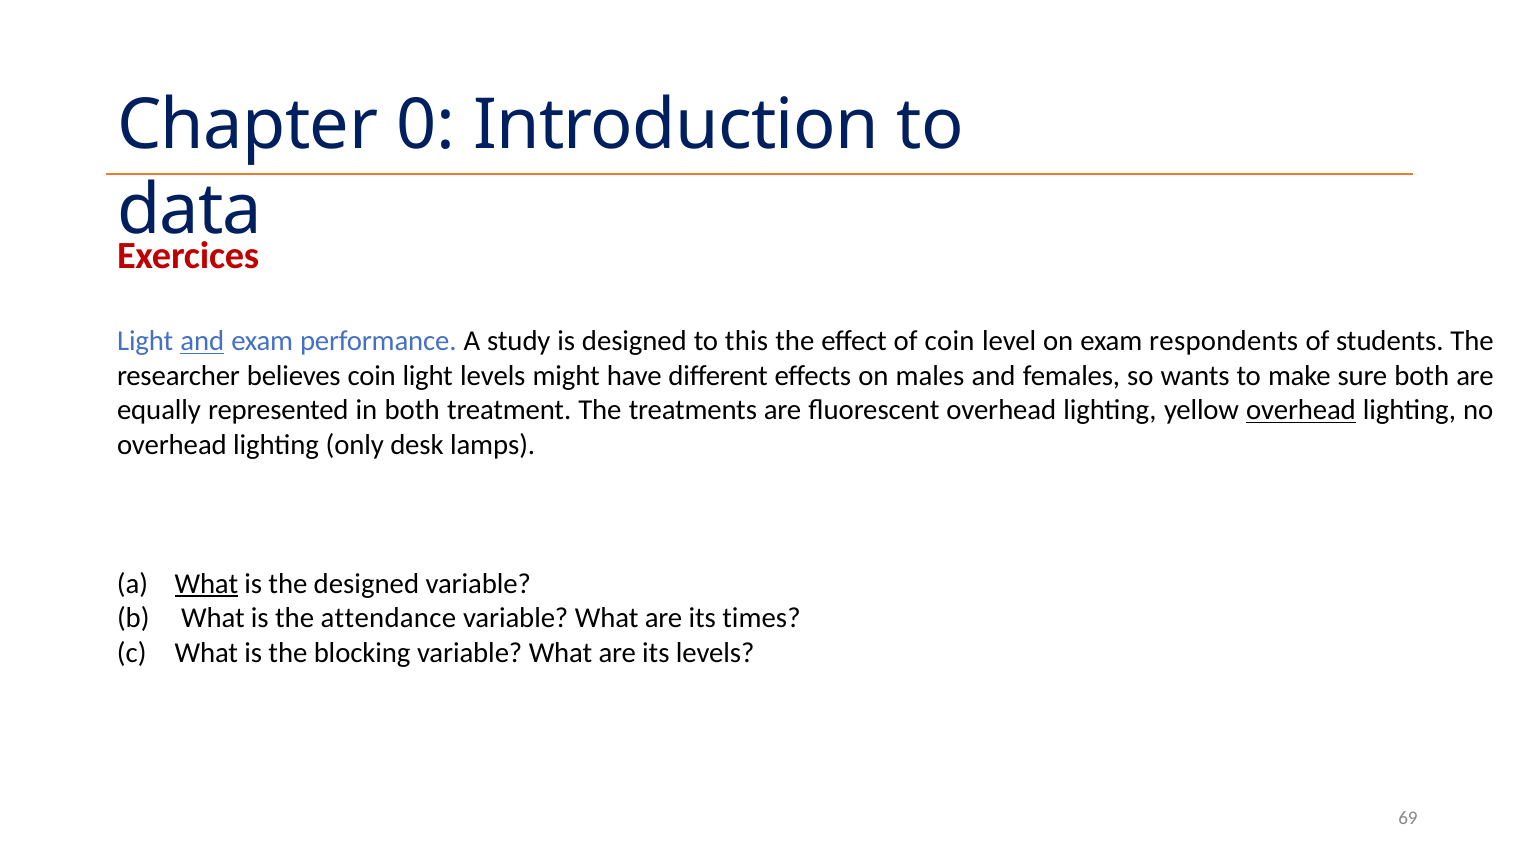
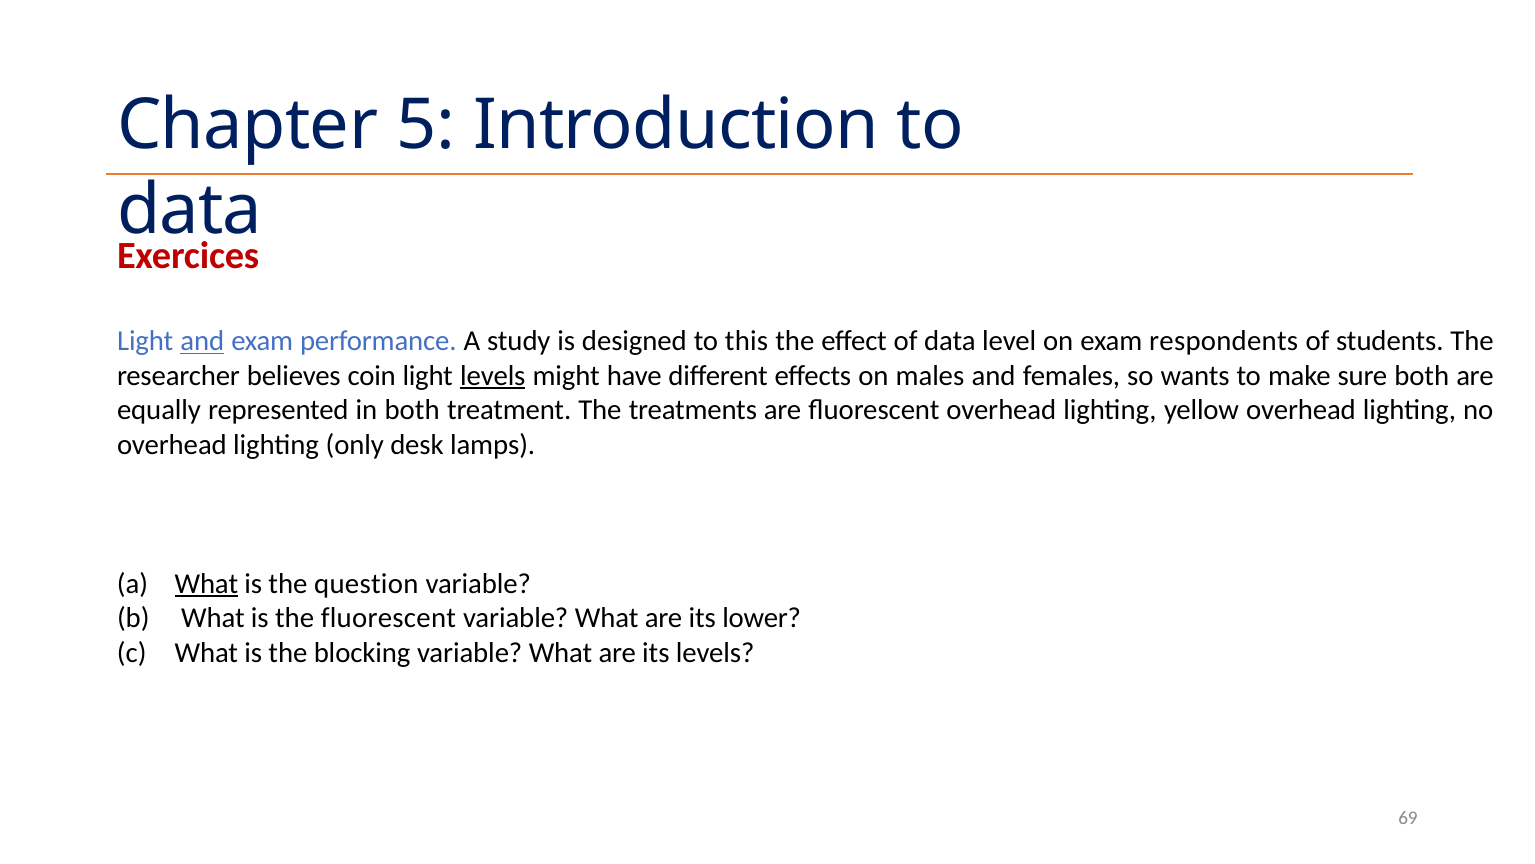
0: 0 -> 5
of coin: coin -> data
levels at (493, 375) underline: none -> present
overhead at (1301, 410) underline: present -> none
the designed: designed -> question
the attendance: attendance -> fluorescent
times: times -> lower
